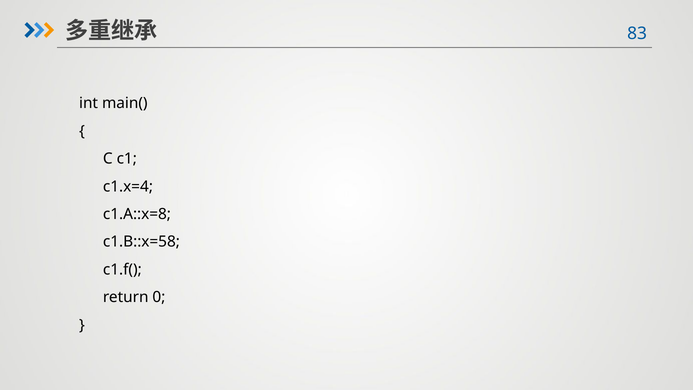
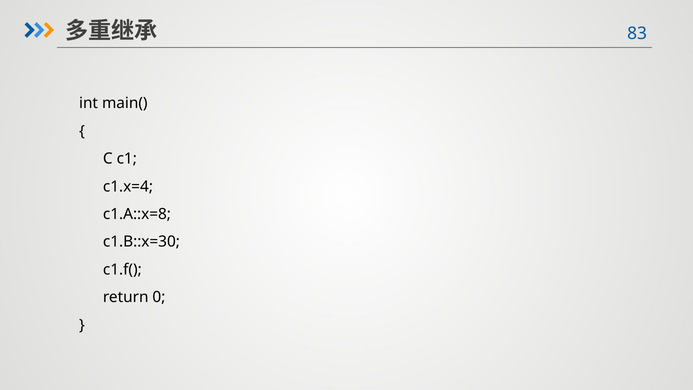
c1.B::x=58: c1.B::x=58 -> c1.B::x=30
